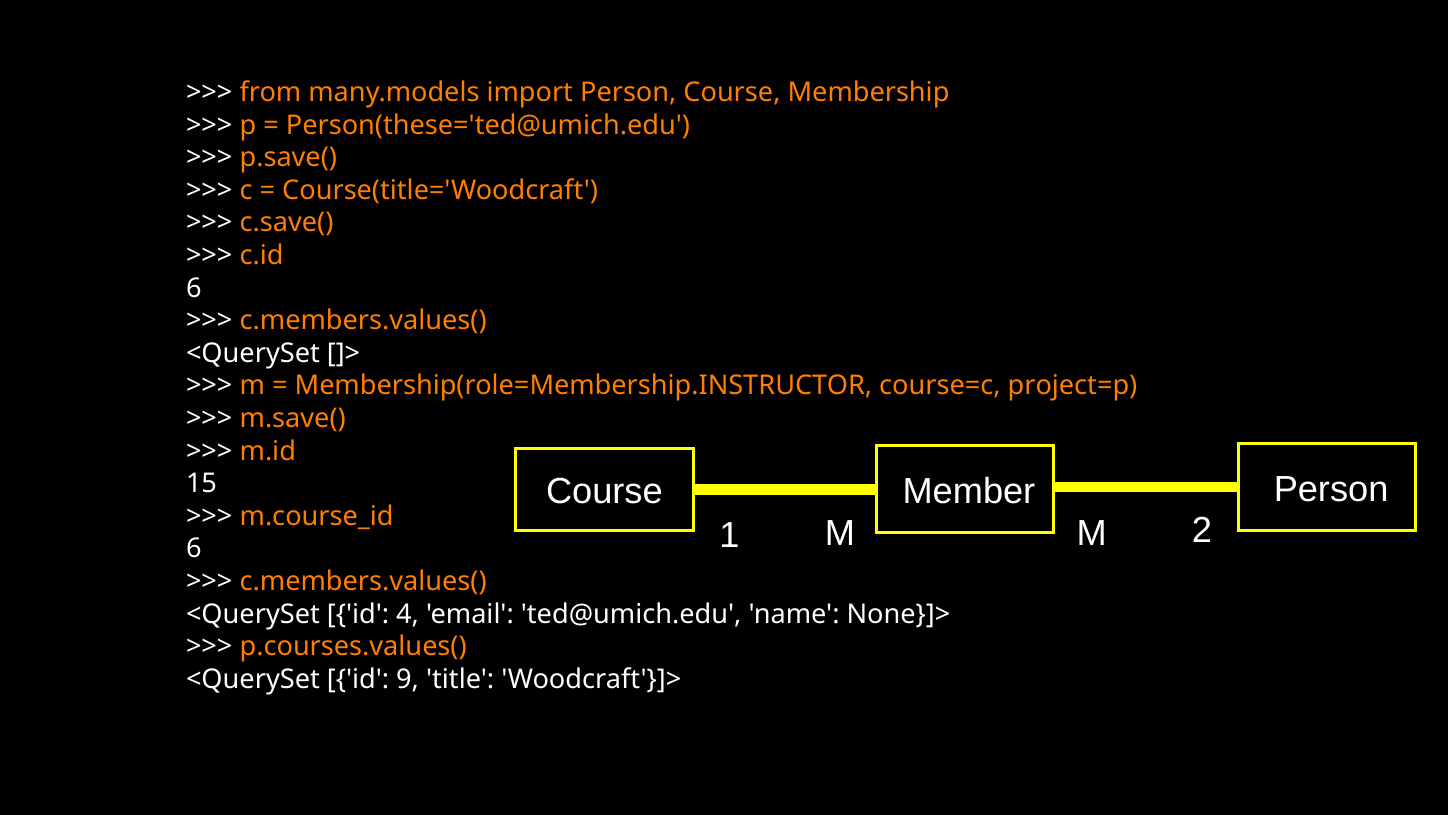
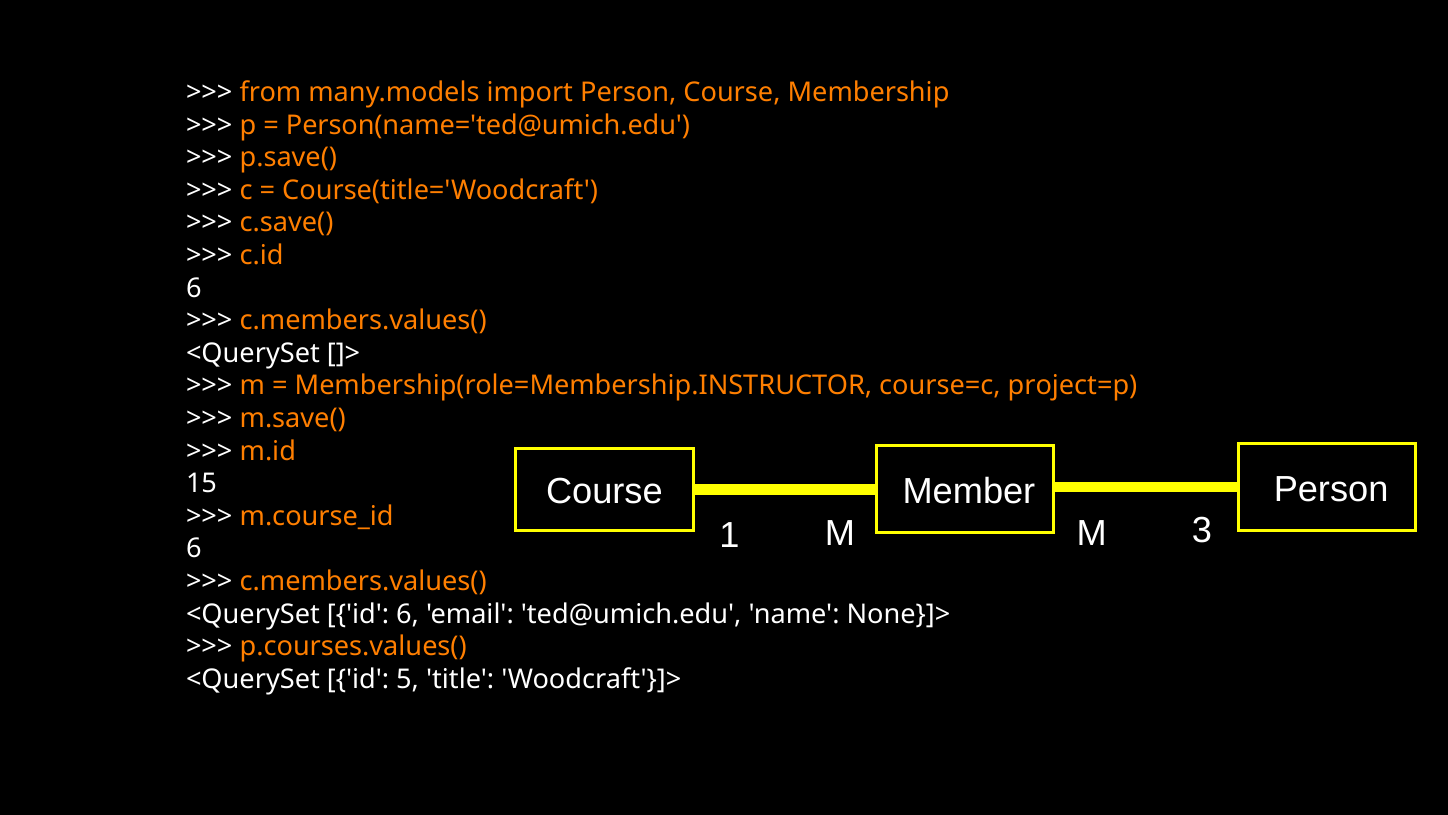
Person(these='ted@umich.edu: Person(these='ted@umich.edu -> Person(name='ted@umich.edu
2: 2 -> 3
id 4: 4 -> 6
9: 9 -> 5
